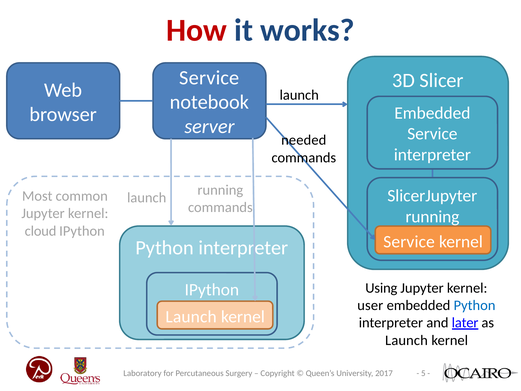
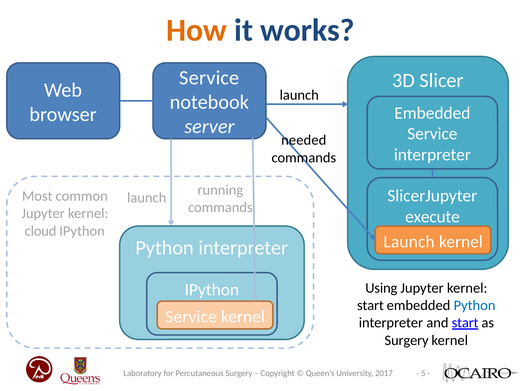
How colour: red -> orange
running at (432, 217): running -> execute
Service at (409, 241): Service -> Launch
user at (370, 305): user -> start
Launch at (191, 317): Launch -> Service
and later: later -> start
Launch at (406, 340): Launch -> Surgery
